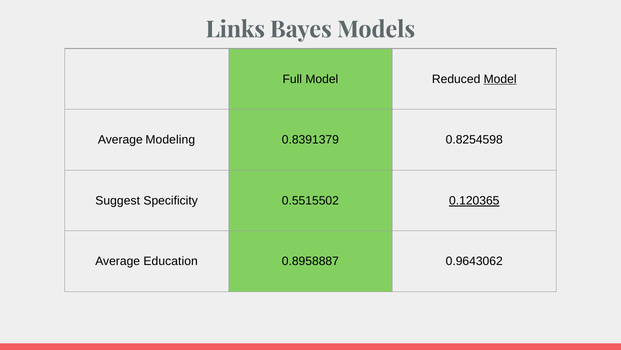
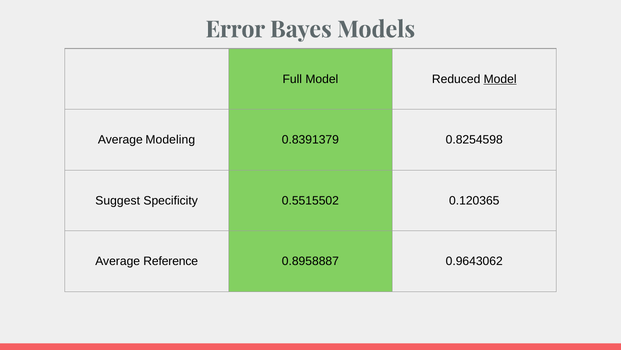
Links: Links -> Error
0.120365 underline: present -> none
Education: Education -> Reference
